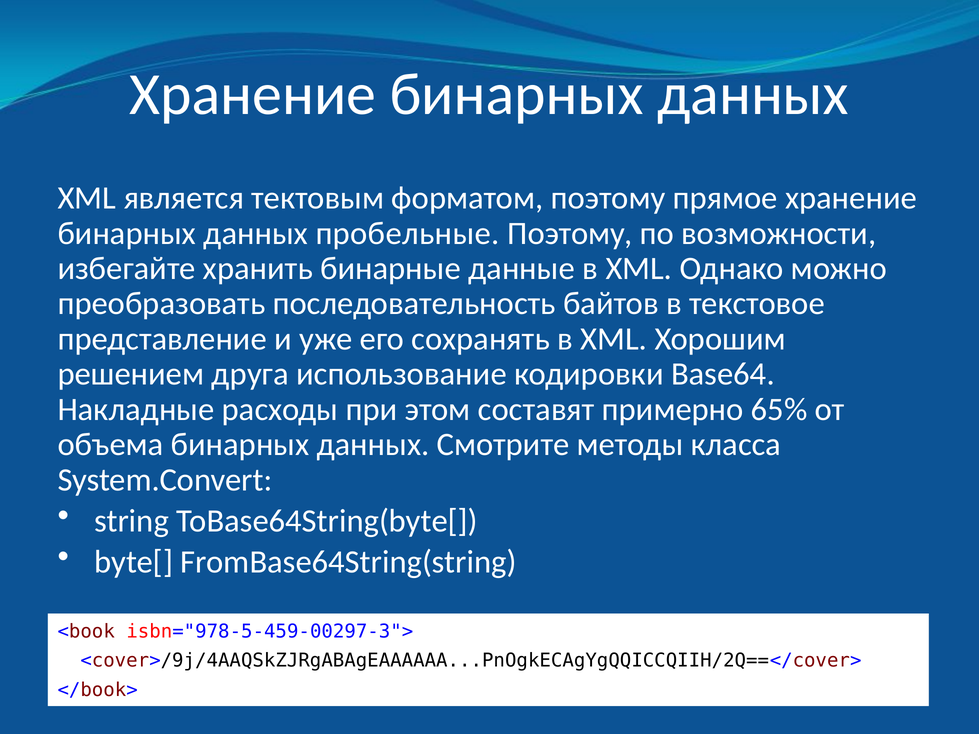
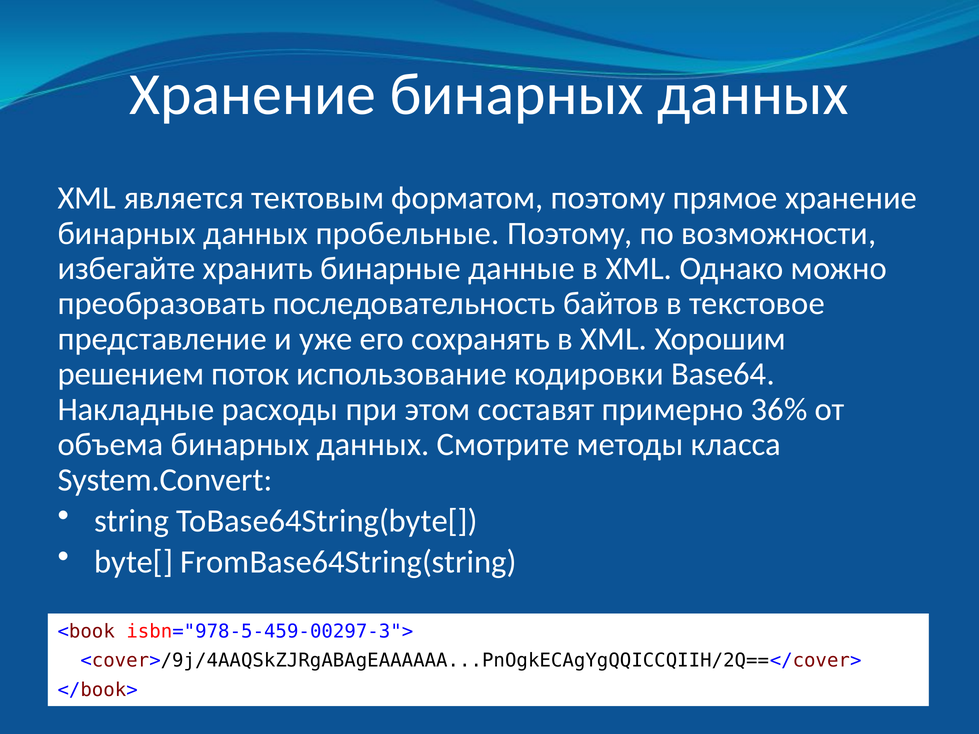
друга: друга -> поток
65%: 65% -> 36%
